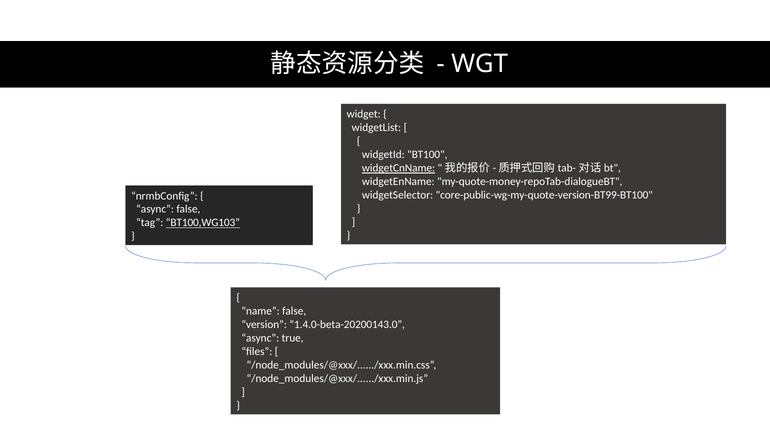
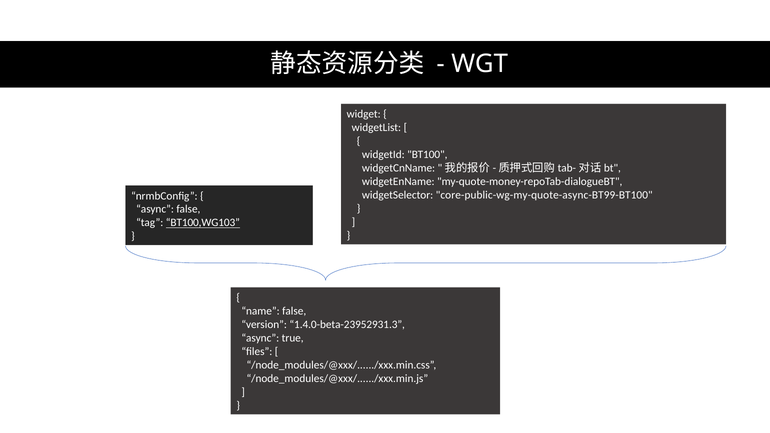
widgetCnName underline: present -> none
core-public-wg-my-quote-version-BT99-BT100: core-public-wg-my-quote-version-BT99-BT100 -> core-public-wg-my-quote-async-BT99-BT100
1.4.0-beta-20200143.0: 1.4.0-beta-20200143.0 -> 1.4.0-beta-23952931.3
